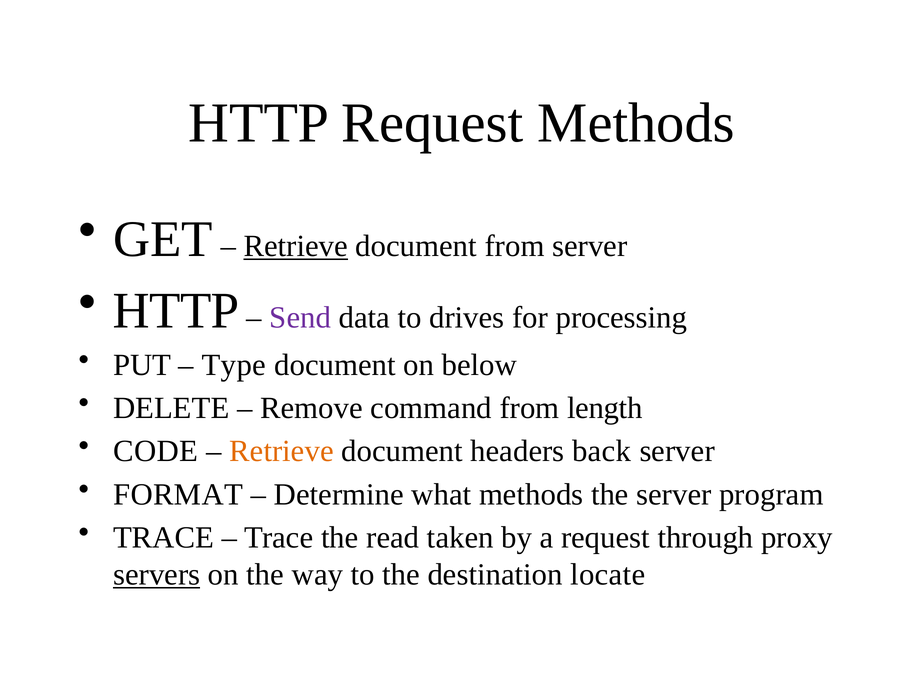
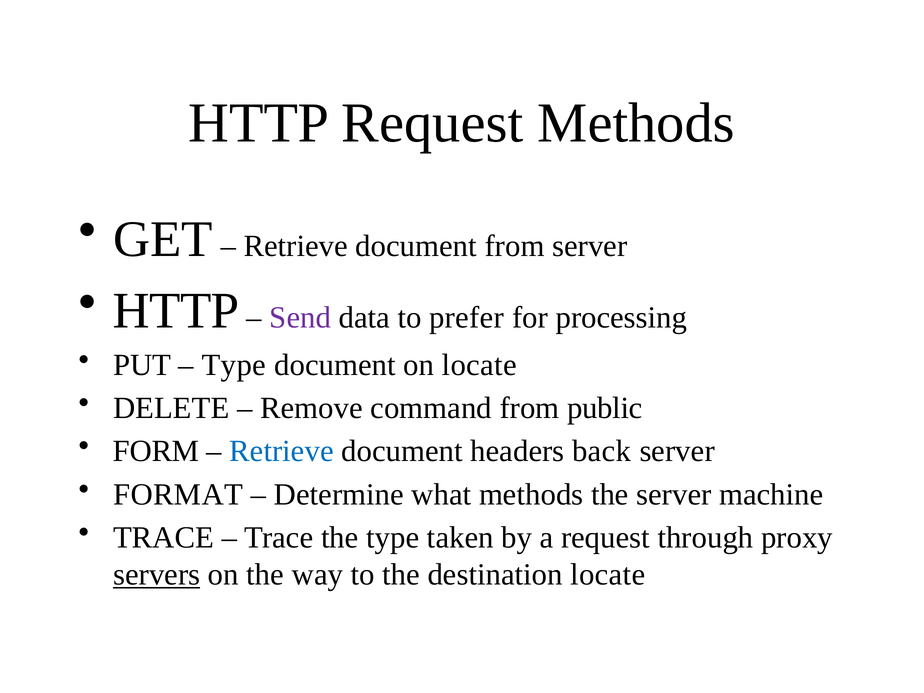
Retrieve at (296, 246) underline: present -> none
drives: drives -> prefer
on below: below -> locate
length: length -> public
CODE: CODE -> FORM
Retrieve at (282, 451) colour: orange -> blue
program: program -> machine
the read: read -> type
